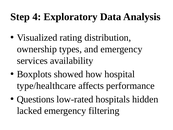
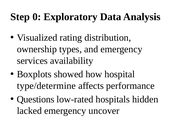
4: 4 -> 0
type/healthcare: type/healthcare -> type/determine
filtering: filtering -> uncover
